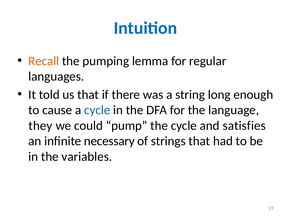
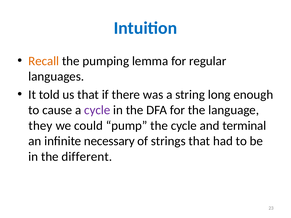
cycle at (97, 110) colour: blue -> purple
satisfies: satisfies -> terminal
variables: variables -> different
